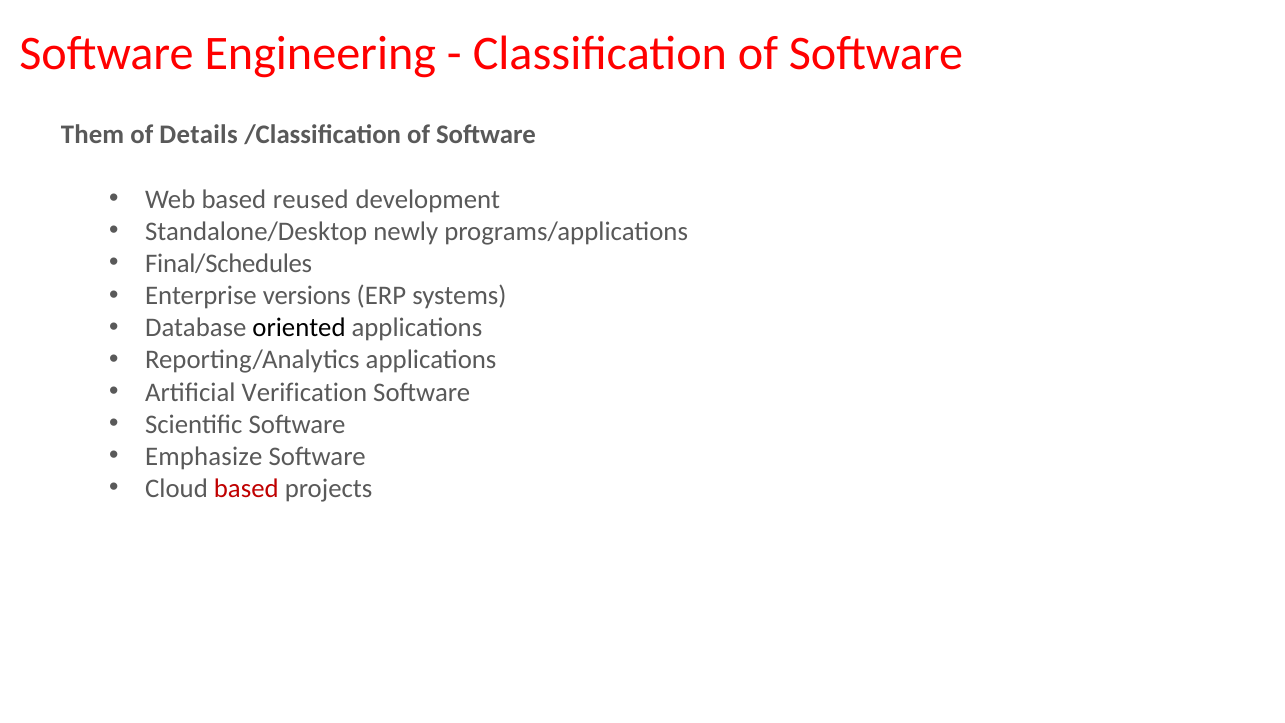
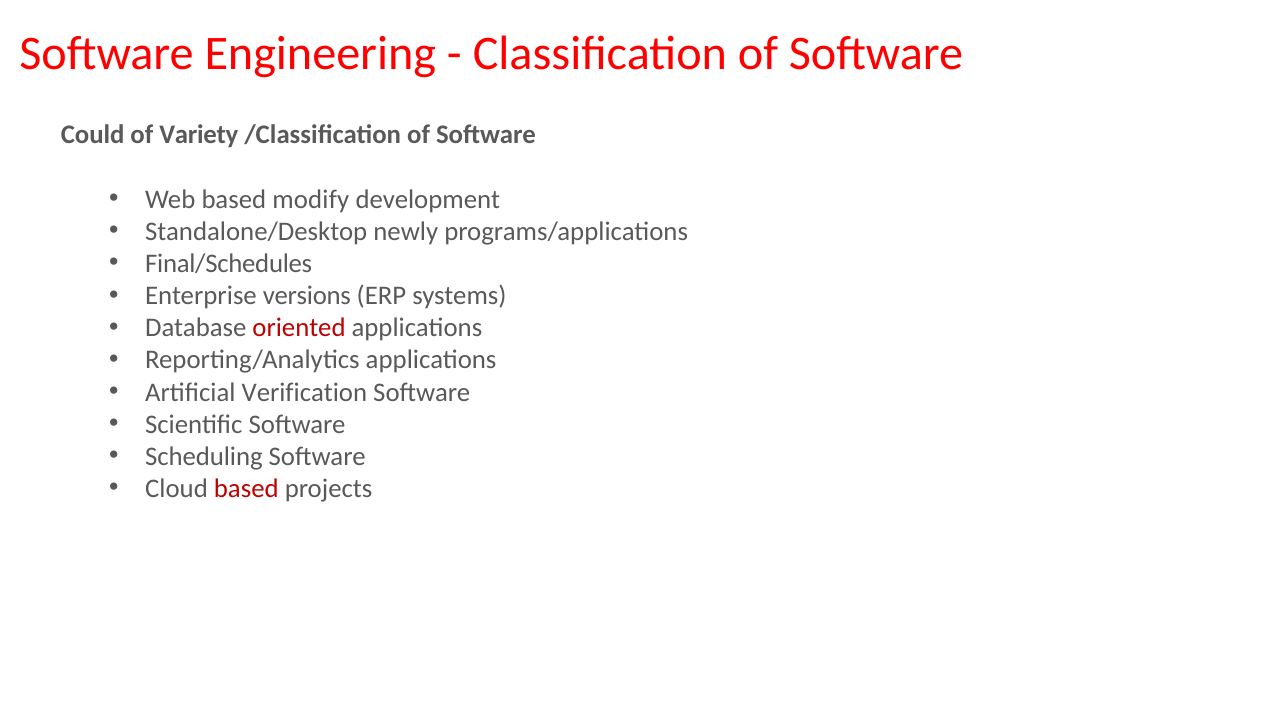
Them: Them -> Could
Details: Details -> Variety
reused: reused -> modify
oriented colour: black -> red
Emphasize: Emphasize -> Scheduling
